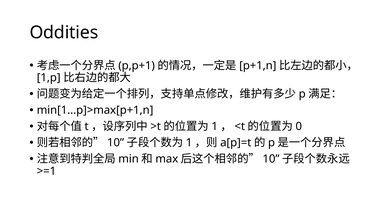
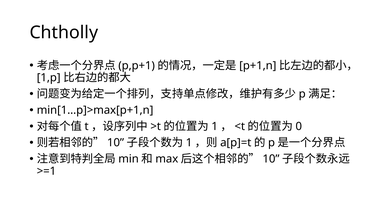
Oddities: Oddities -> Chtholly
